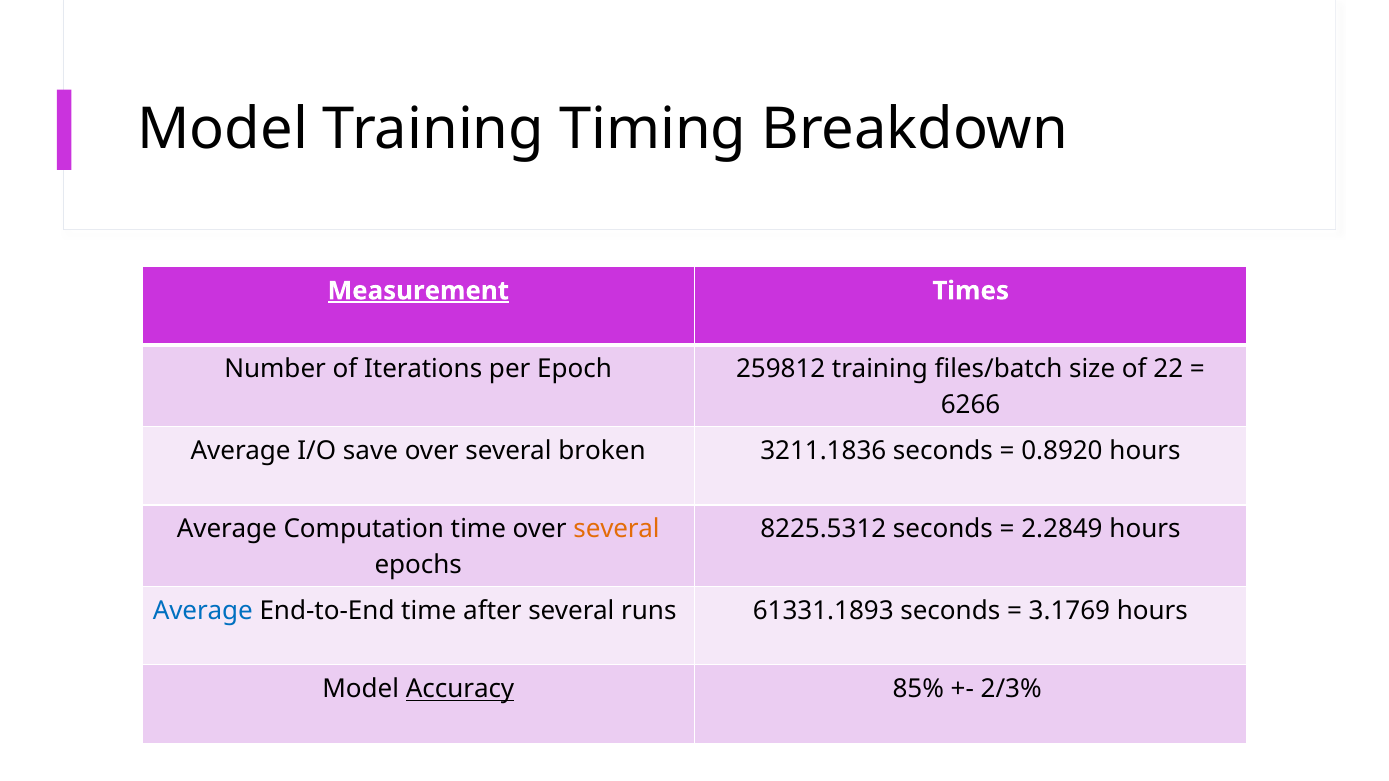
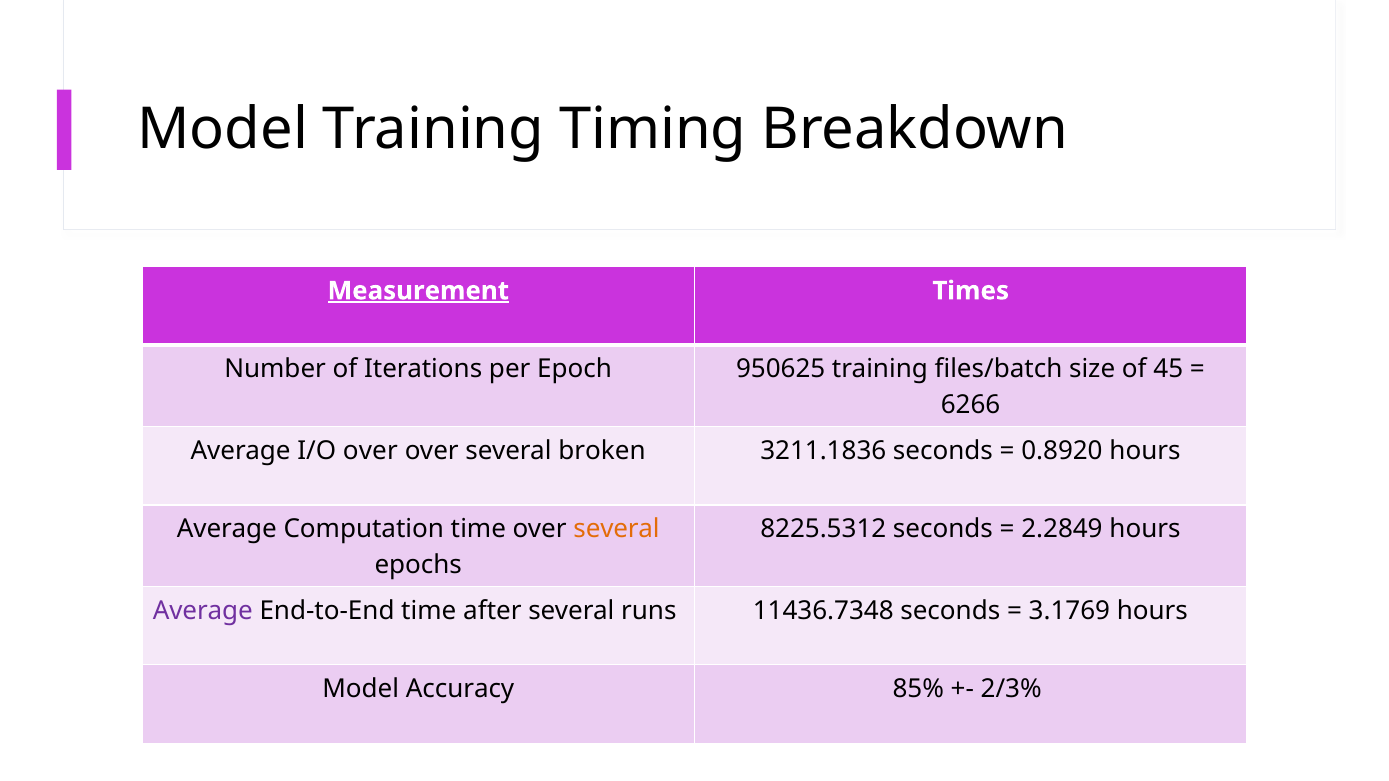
259812: 259812 -> 950625
22: 22 -> 45
I/O save: save -> over
Average at (203, 611) colour: blue -> purple
61331.1893: 61331.1893 -> 11436.7348
Accuracy underline: present -> none
